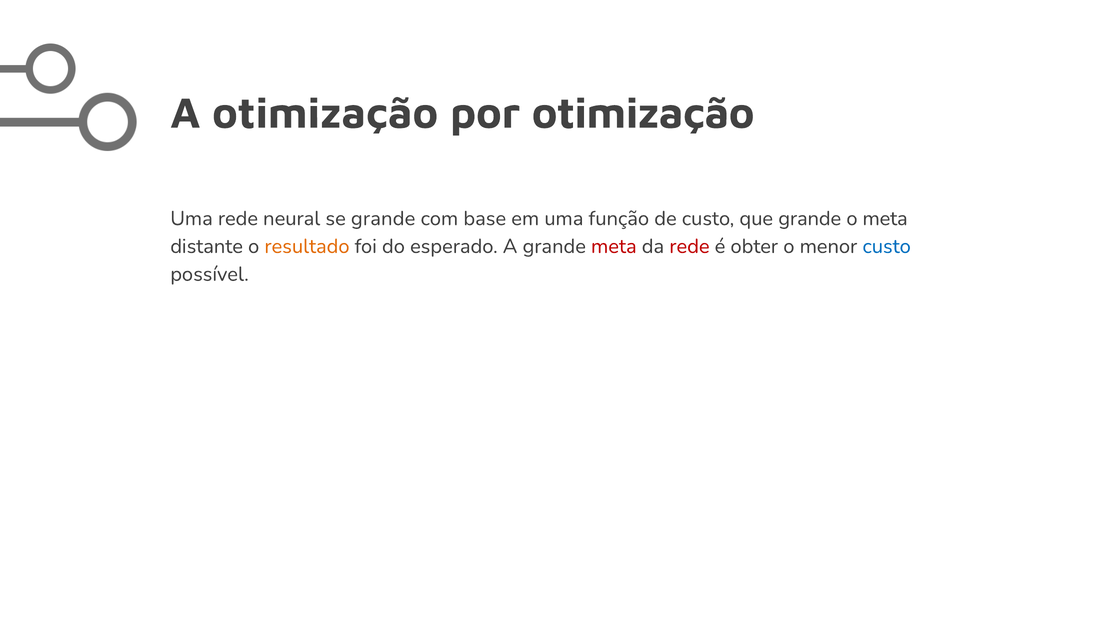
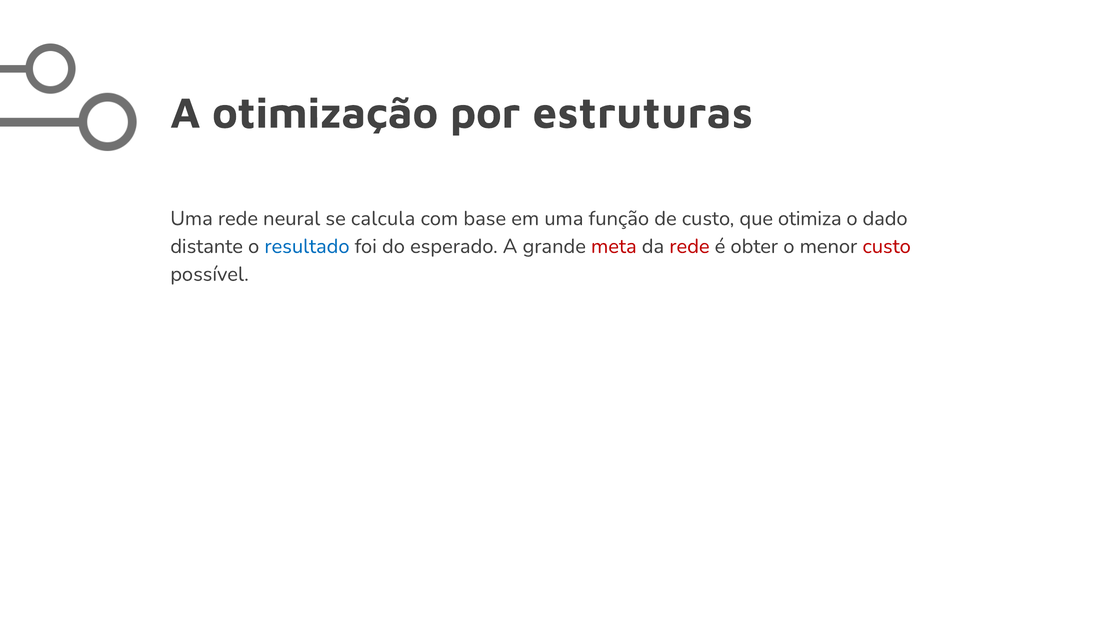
por otimização: otimização -> estruturas
se grande: grande -> calcula
que grande: grande -> otimiza
o meta: meta -> dado
resultado colour: orange -> blue
custo at (887, 246) colour: blue -> red
